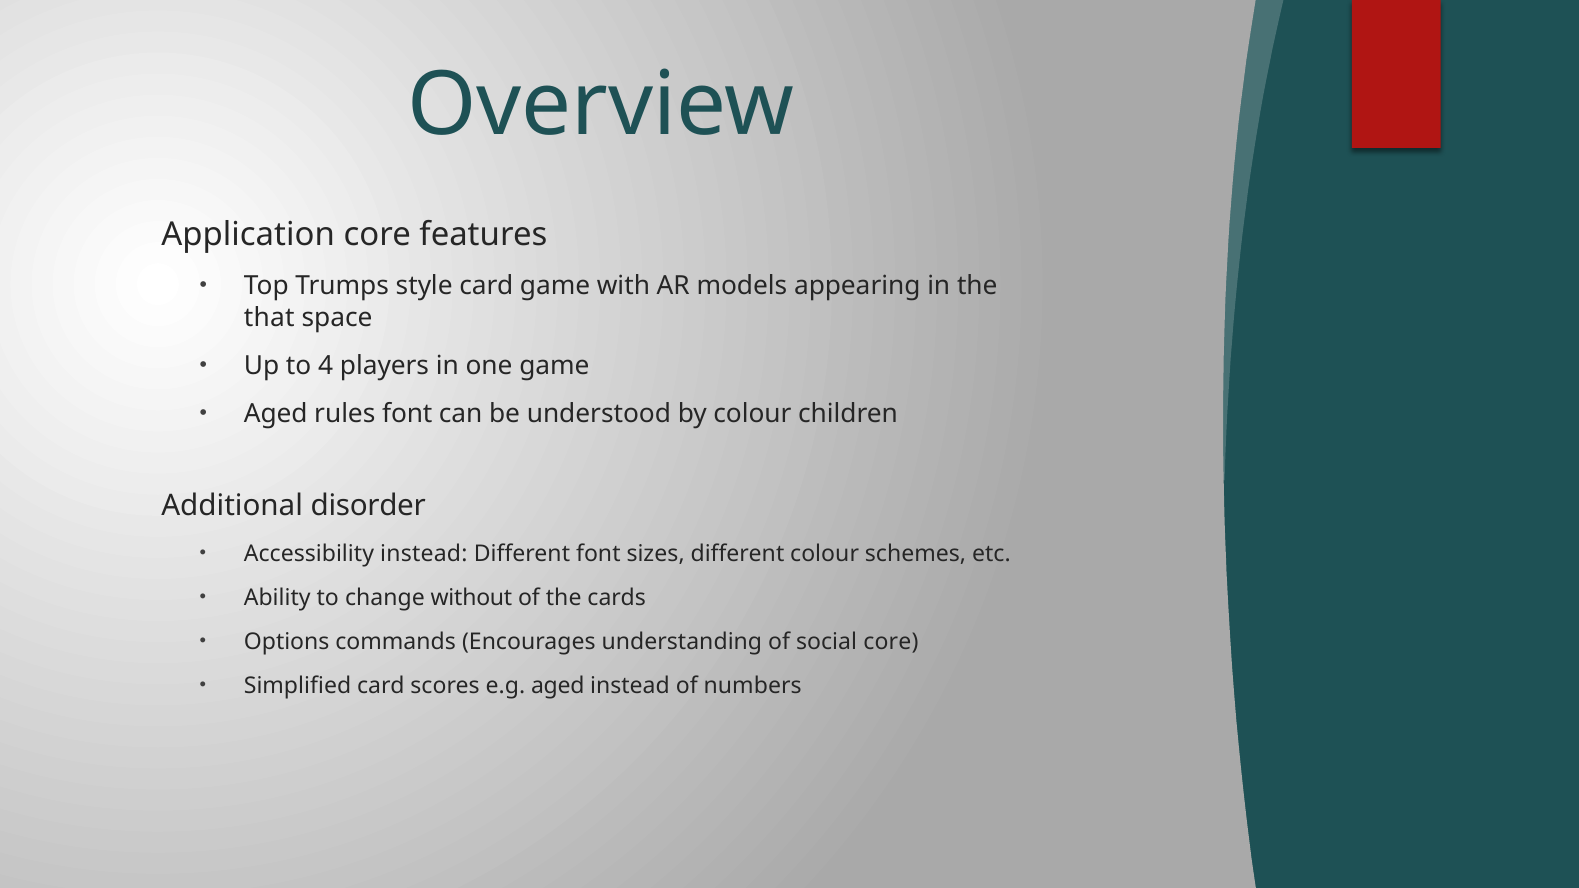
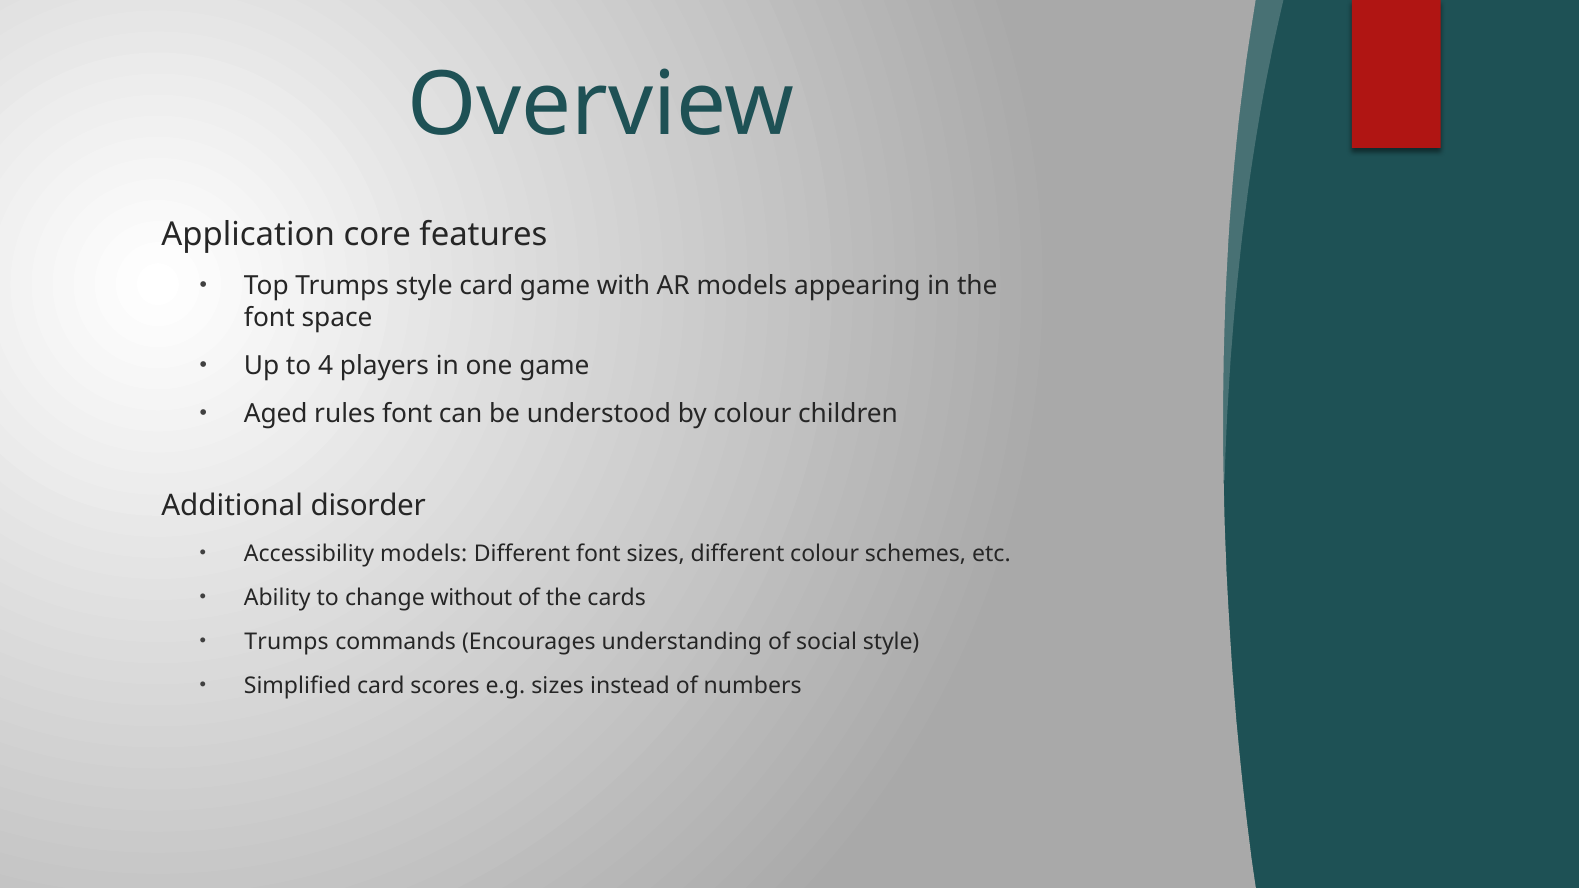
that at (269, 318): that -> font
Accessibility instead: instead -> models
Options at (287, 642): Options -> Trumps
social core: core -> style
e.g aged: aged -> sizes
